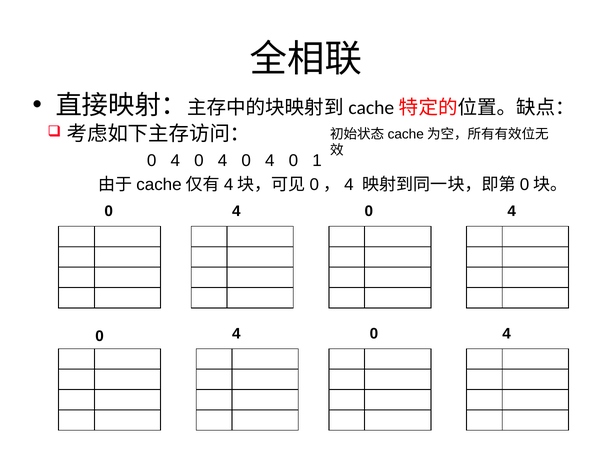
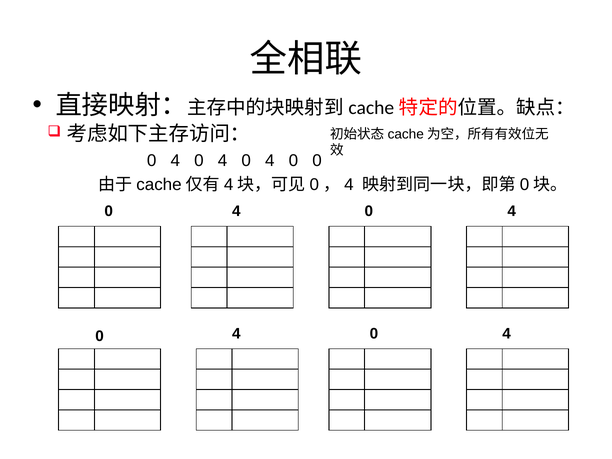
0 1: 1 -> 0
